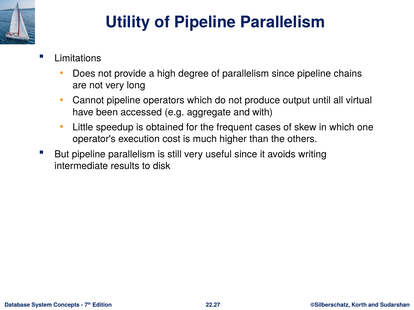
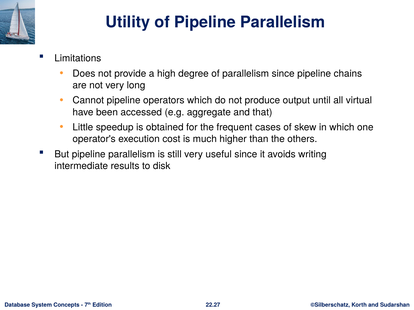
with: with -> that
